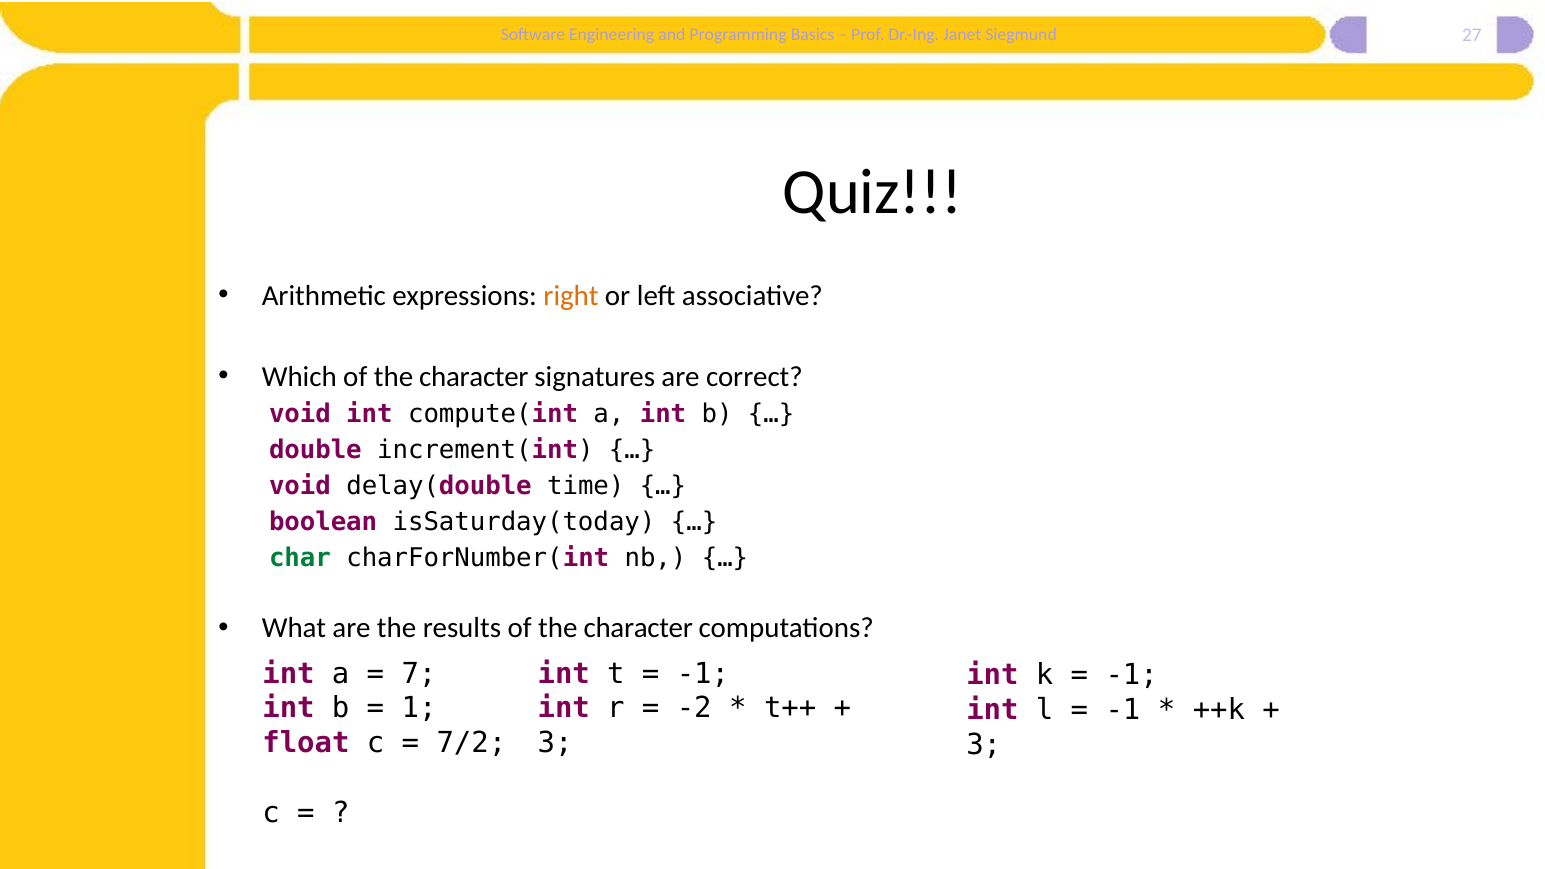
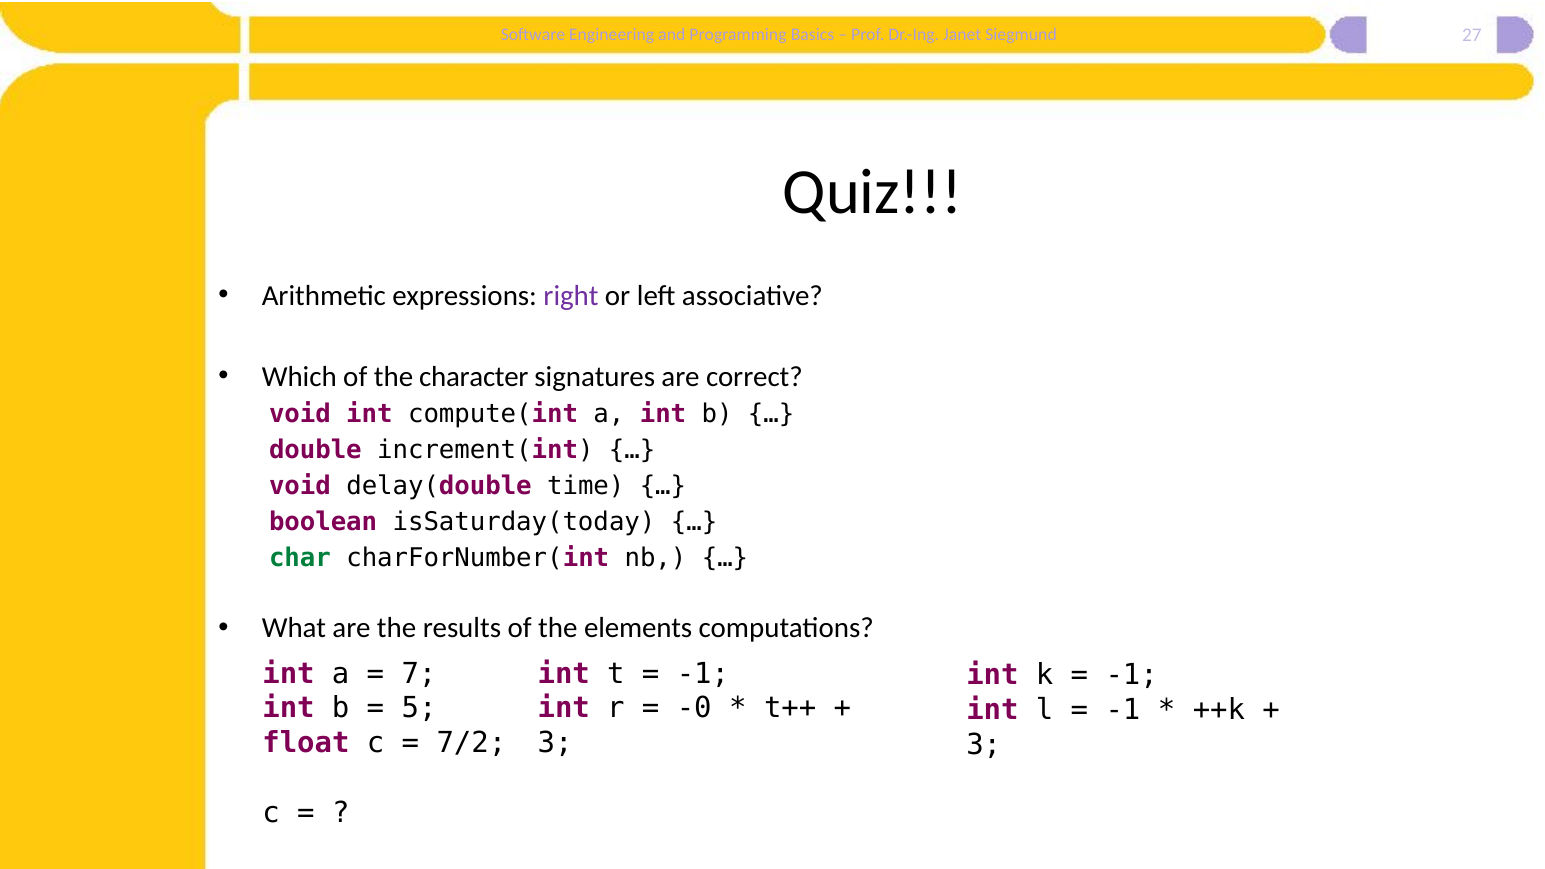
right colour: orange -> purple
results of the character: character -> elements
1: 1 -> 5
-2: -2 -> -0
